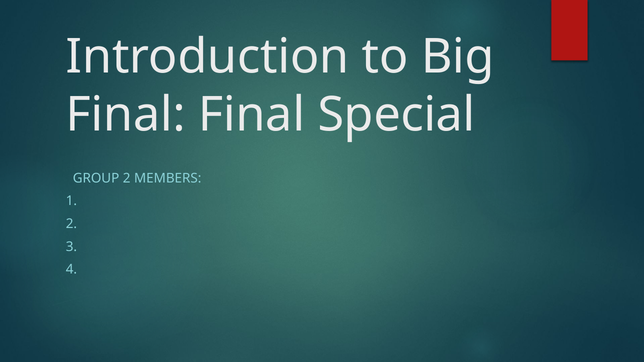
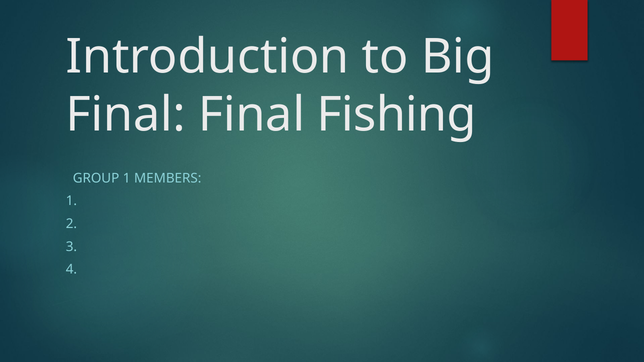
Special: Special -> Fishing
GROUP 2: 2 -> 1
